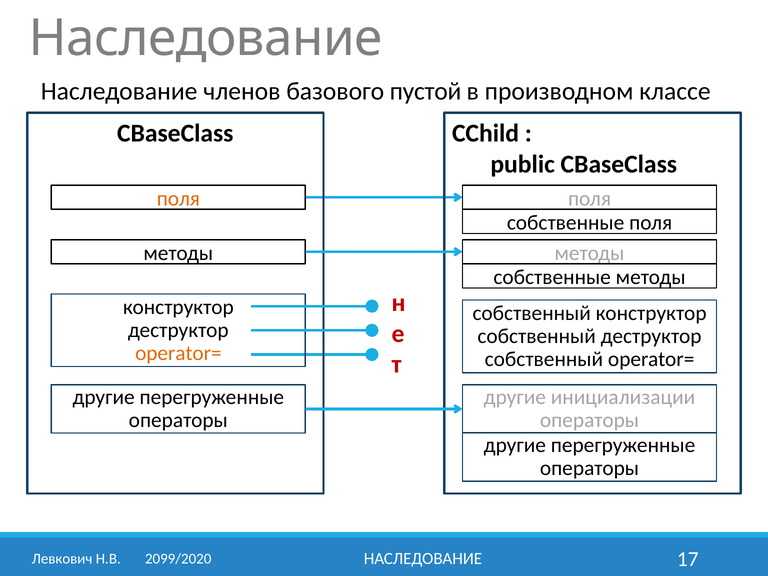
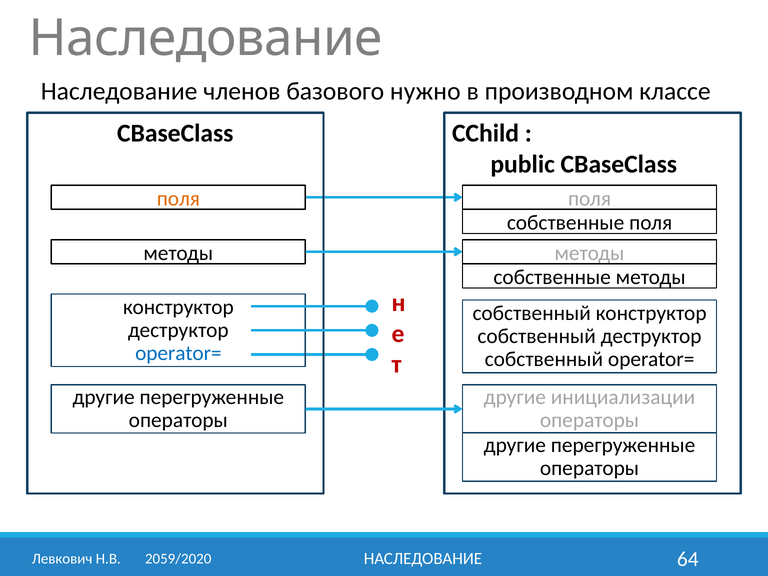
пустой: пустой -> нужно
operator= at (178, 353) colour: orange -> blue
17: 17 -> 64
2099/2020: 2099/2020 -> 2059/2020
